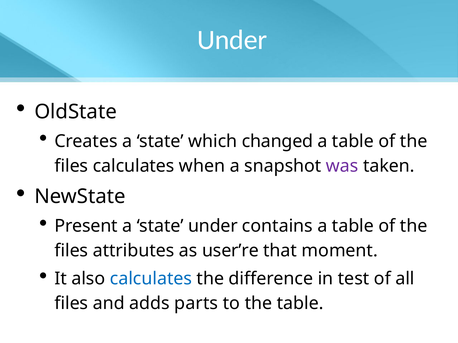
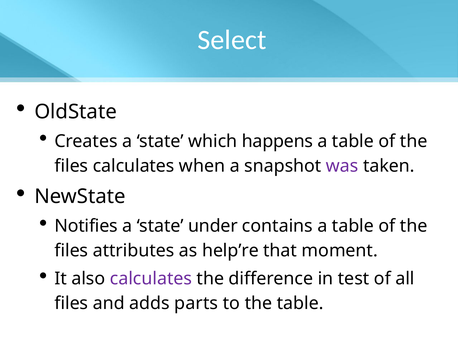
Under at (232, 40): Under -> Select
changed: changed -> happens
Present: Present -> Notifies
user’re: user’re -> help’re
calculates at (151, 279) colour: blue -> purple
